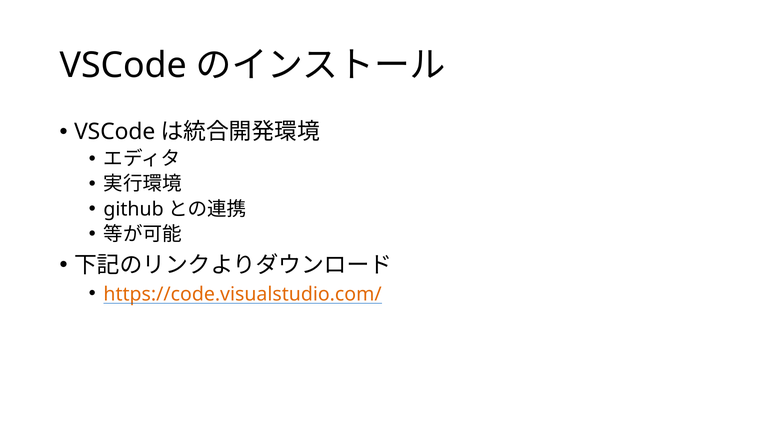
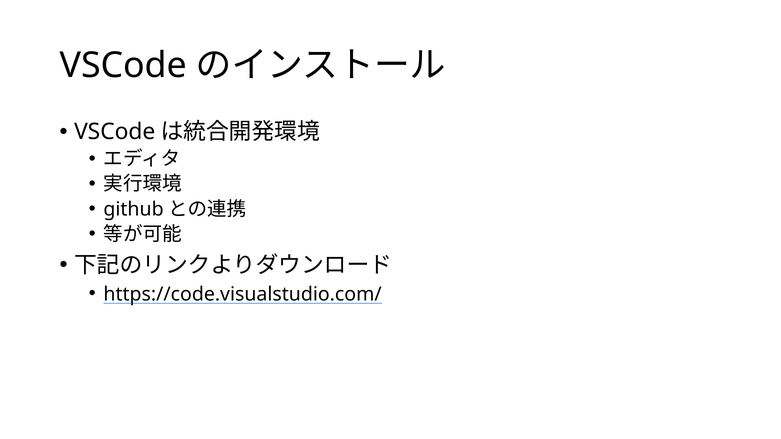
https://code.visualstudio.com/ colour: orange -> black
